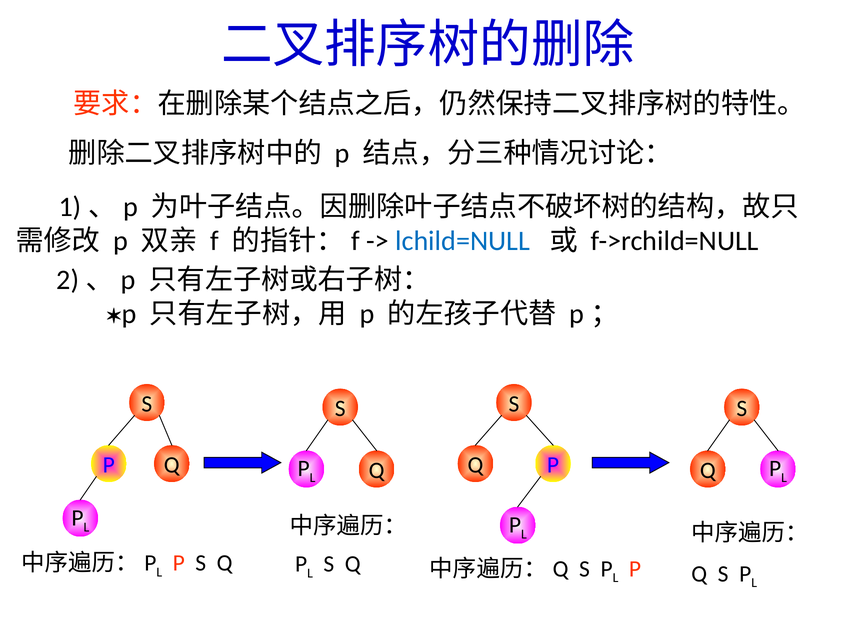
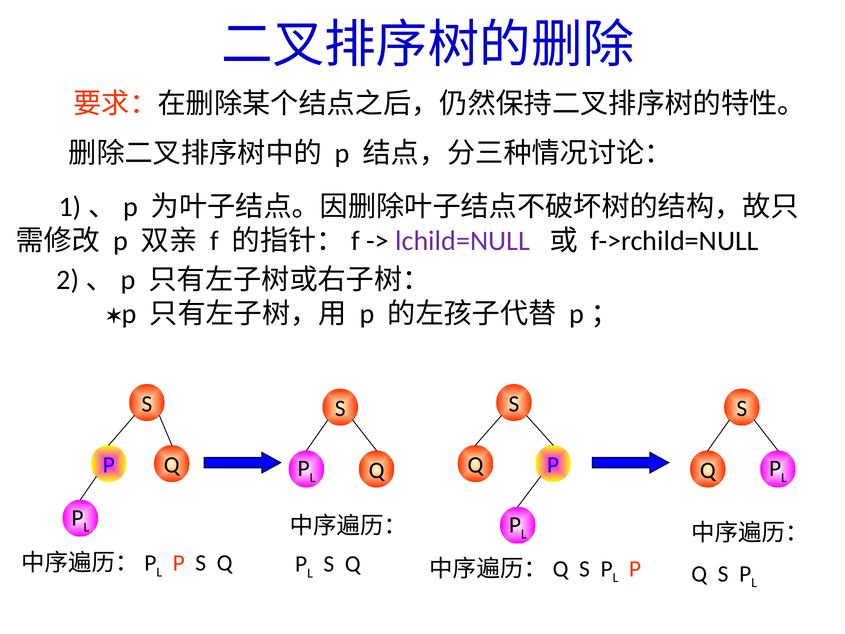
lchild=NULL colour: blue -> purple
